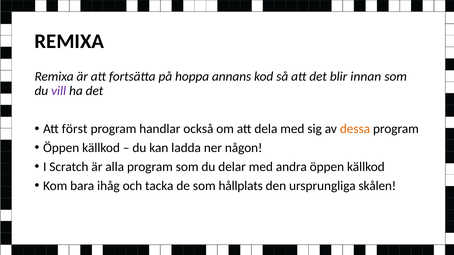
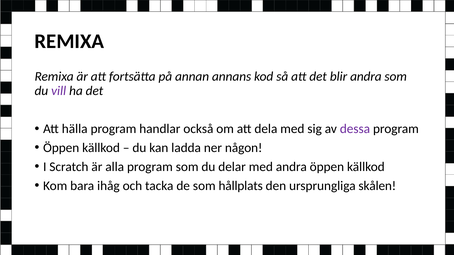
hoppa: hoppa -> annan
blir innan: innan -> andra
först: först -> hälla
dessa colour: orange -> purple
